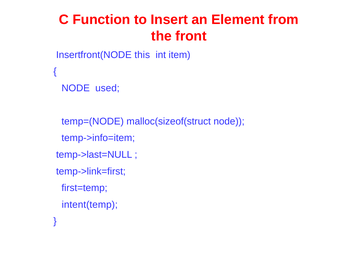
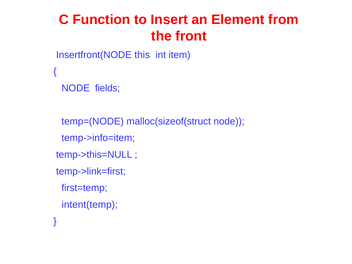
used: used -> fields
temp->last=NULL: temp->last=NULL -> temp->this=NULL
